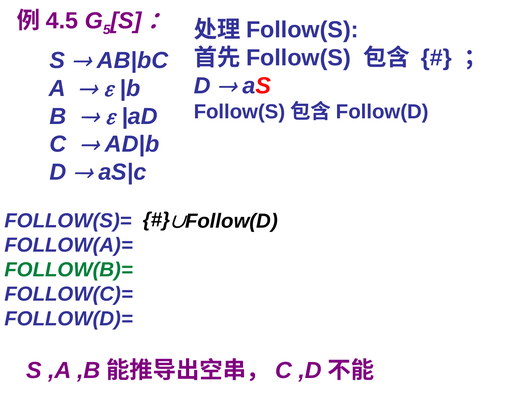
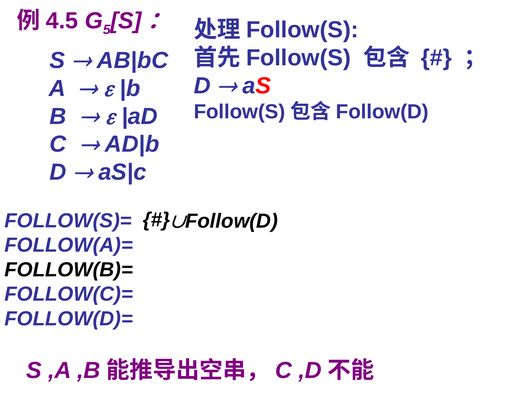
FOLLOW(B)= colour: green -> black
